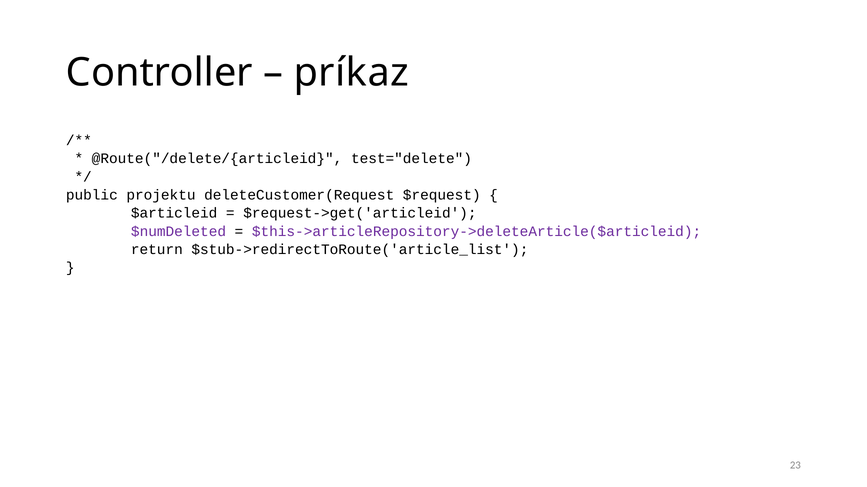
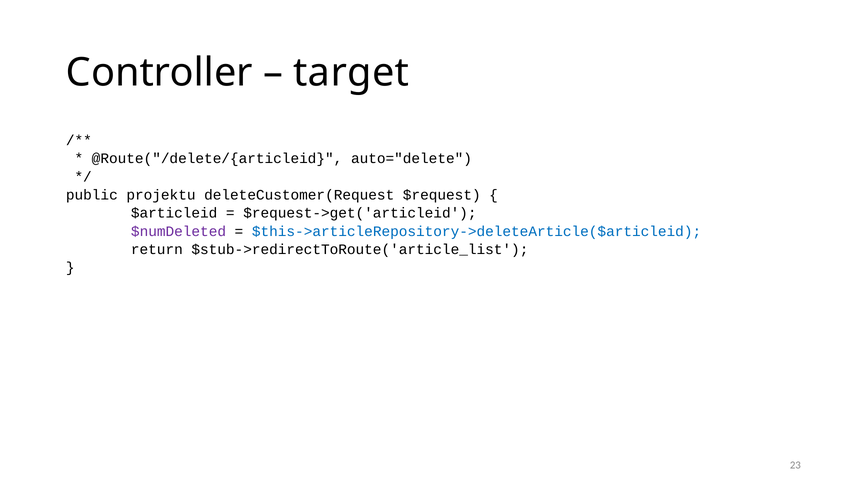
príkaz: príkaz -> target
test="delete: test="delete -> auto="delete
$this->articleRepository->deleteArticle($articleid colour: purple -> blue
